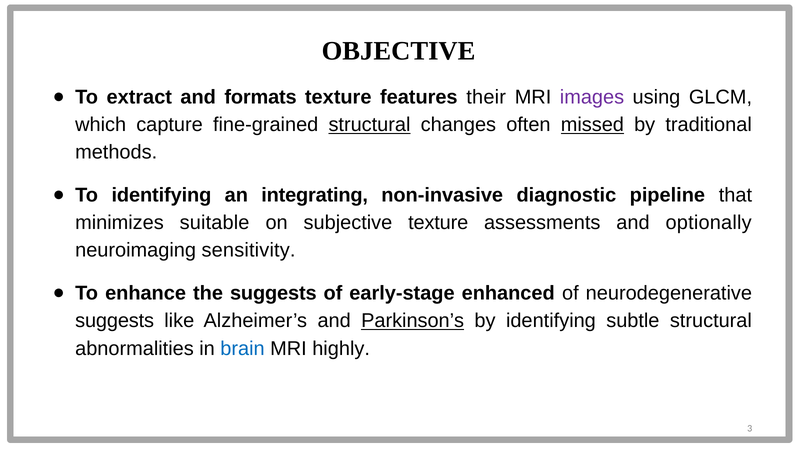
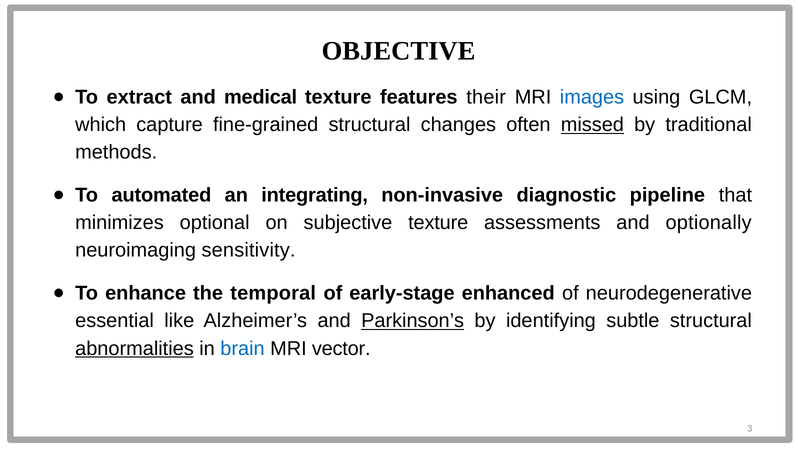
formats: formats -> medical
images colour: purple -> blue
structural at (370, 125) underline: present -> none
To identifying: identifying -> automated
suitable: suitable -> optional
the suggests: suggests -> temporal
suggests at (115, 321): suggests -> essential
abnormalities underline: none -> present
highly: highly -> vector
